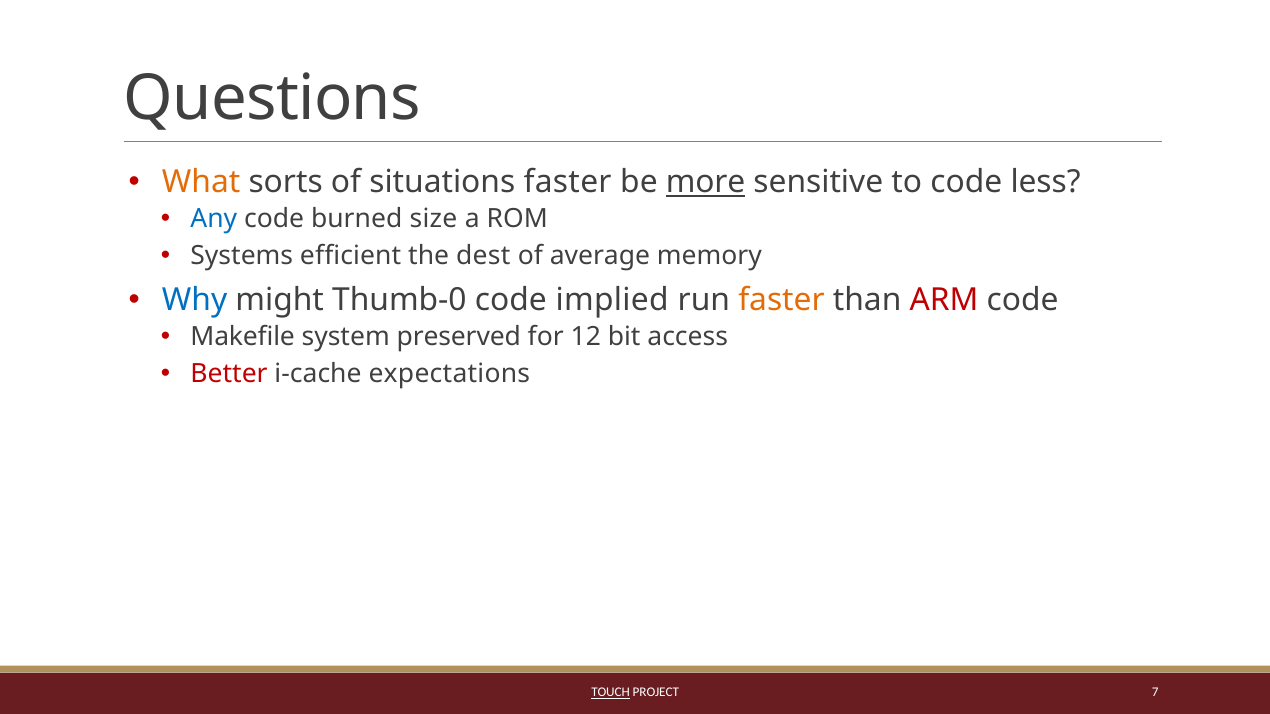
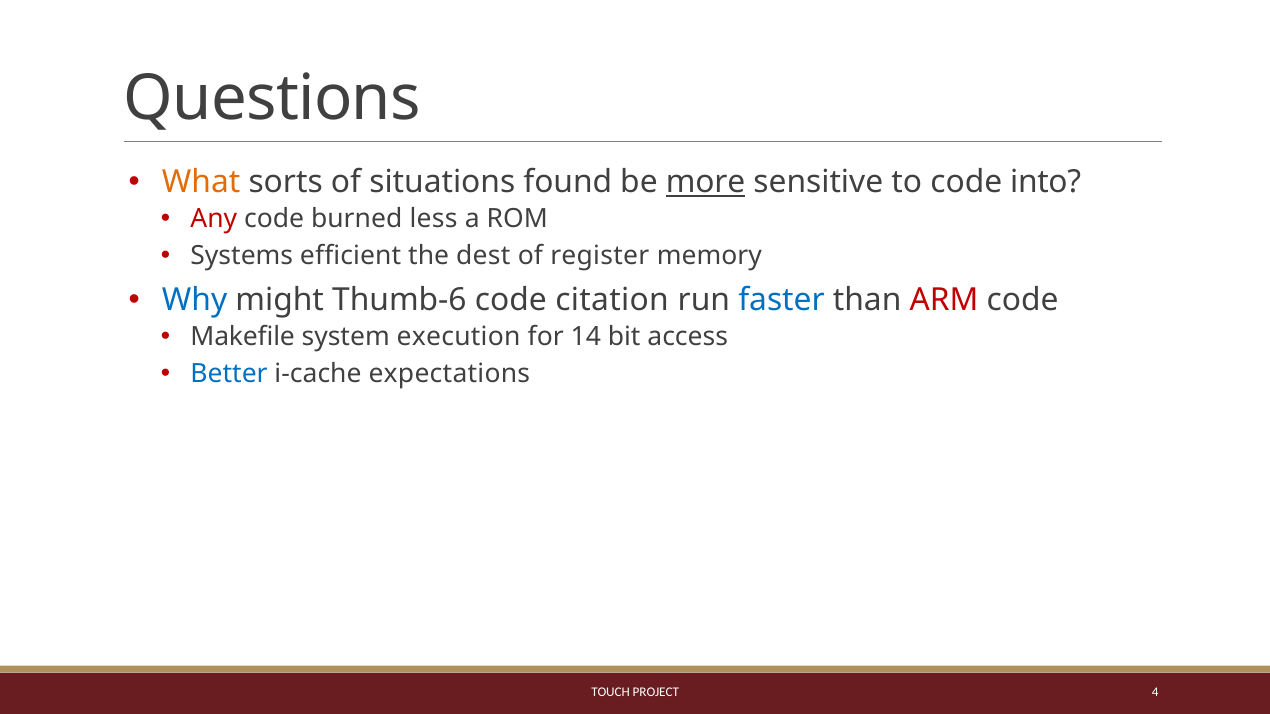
situations faster: faster -> found
less: less -> into
Any colour: blue -> red
size: size -> less
average: average -> register
Thumb-0: Thumb-0 -> Thumb-6
implied: implied -> citation
faster at (781, 300) colour: orange -> blue
preserved: preserved -> execution
12: 12 -> 14
Better colour: red -> blue
TOUCH underline: present -> none
7: 7 -> 4
